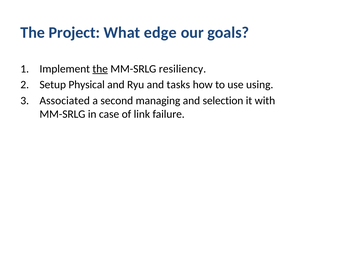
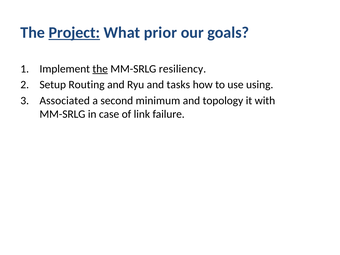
Project underline: none -> present
edge: edge -> prior
Physical: Physical -> Routing
managing: managing -> minimum
selection: selection -> topology
